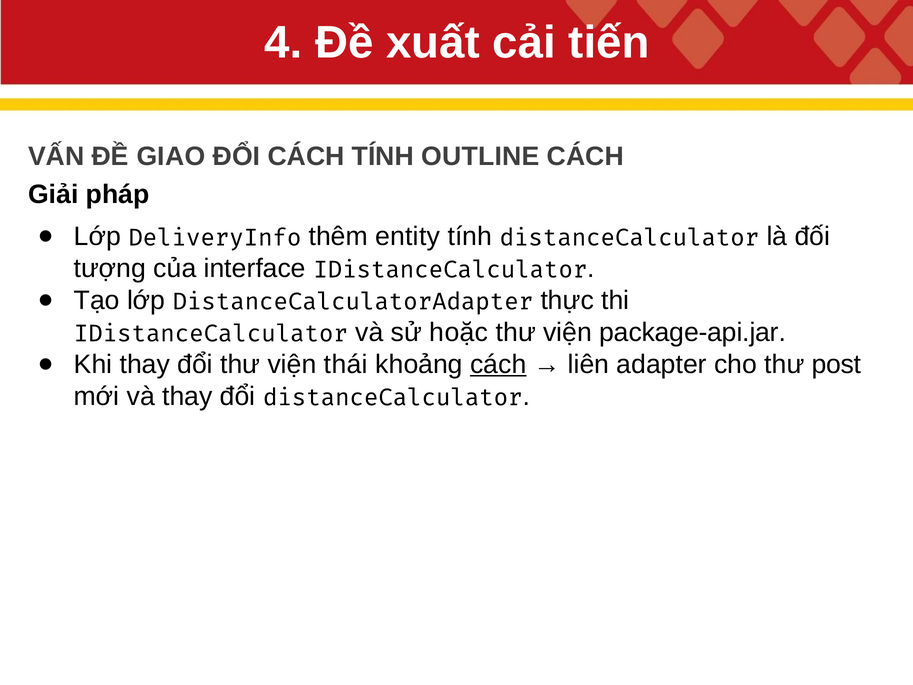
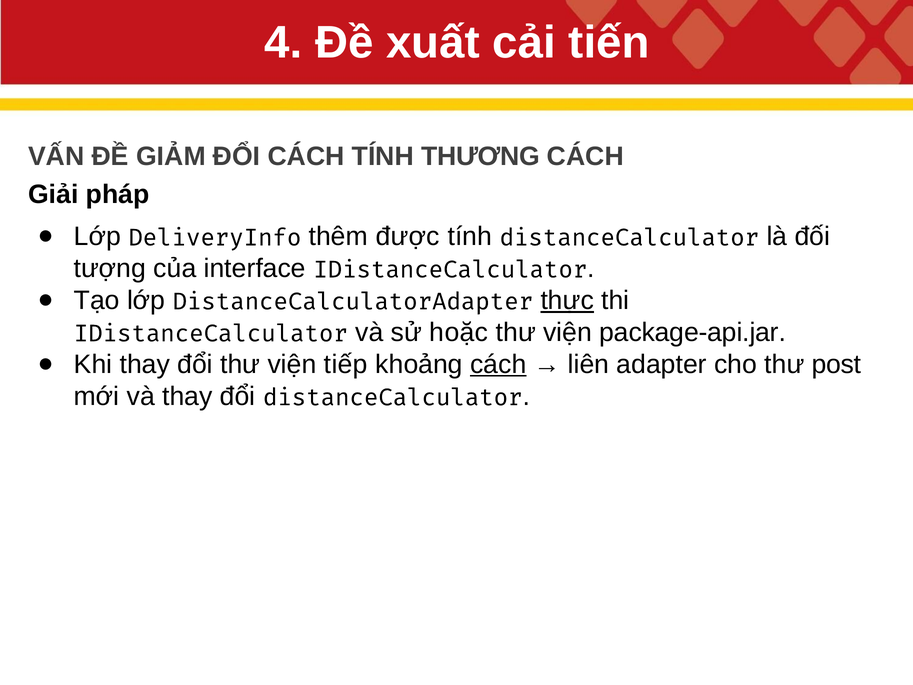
GIAO: GIAO -> GIẢM
OUTLINE: OUTLINE -> THƯƠNG
entity: entity -> được
thực underline: none -> present
thái: thái -> tiếp
